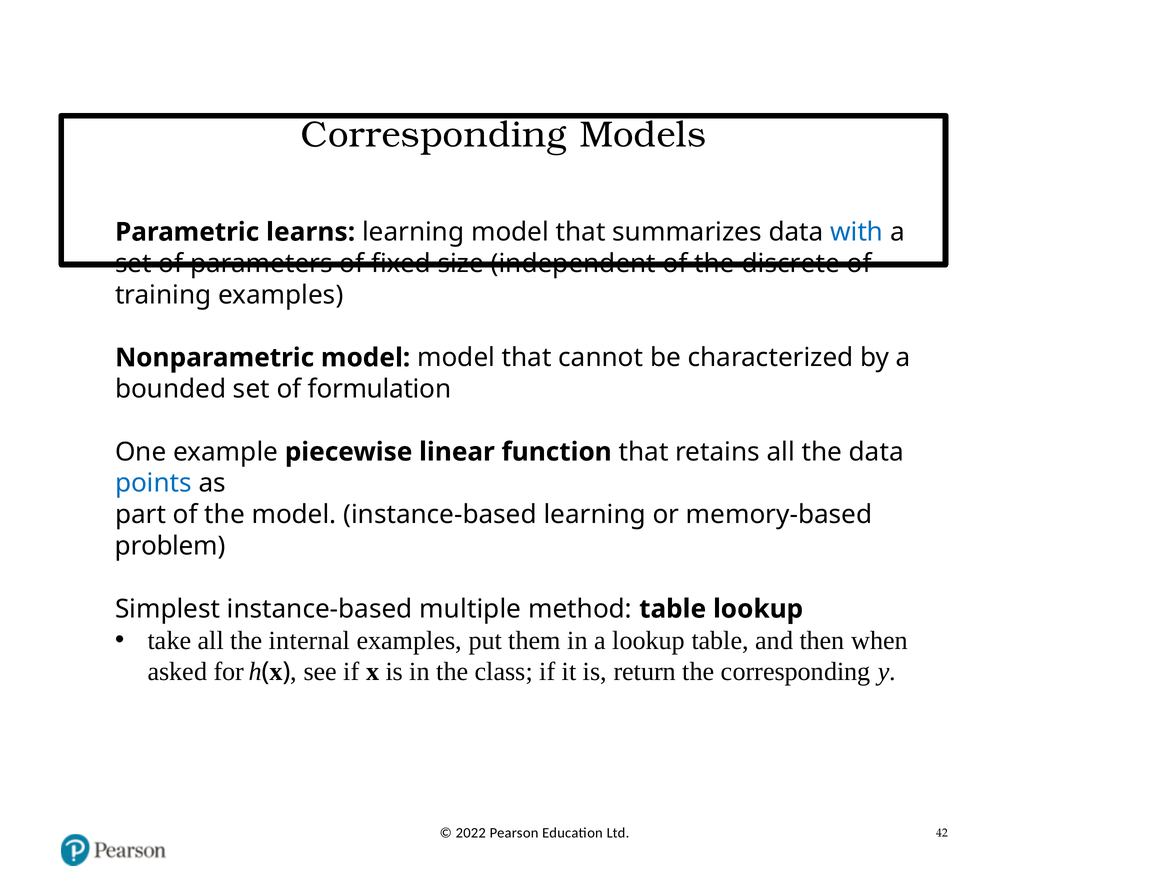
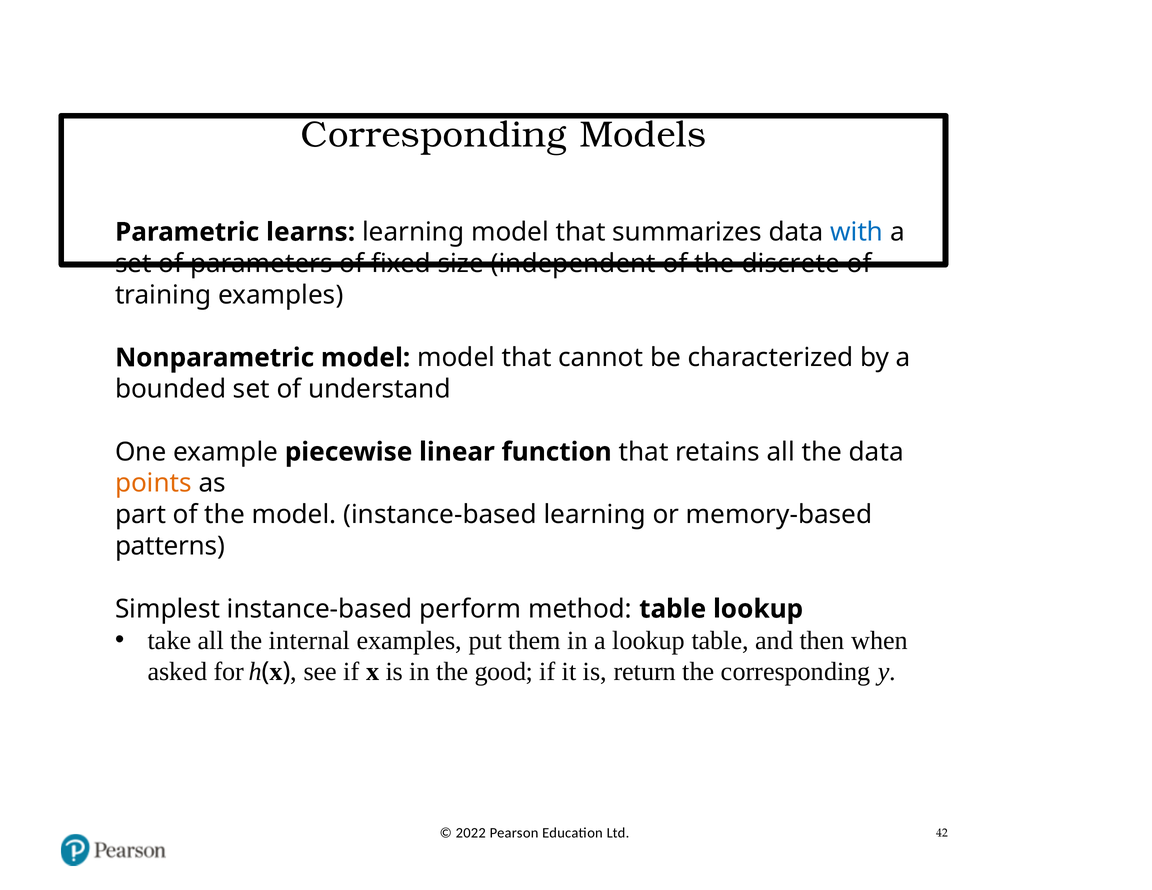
formulation: formulation -> understand
points colour: blue -> orange
problem: problem -> patterns
multiple: multiple -> perform
class: class -> good
